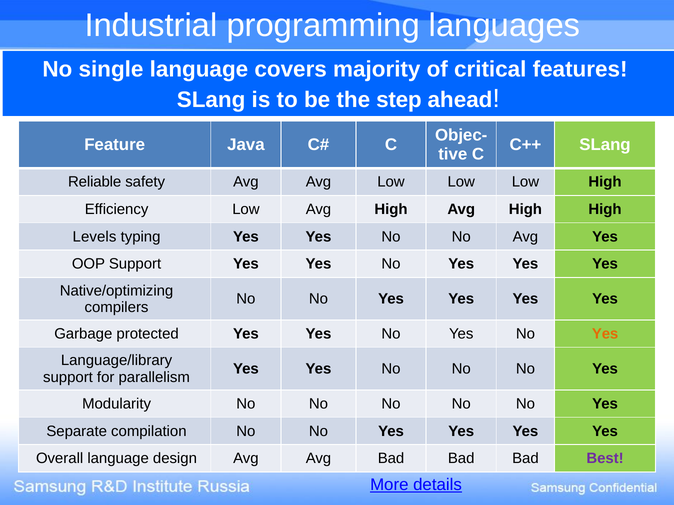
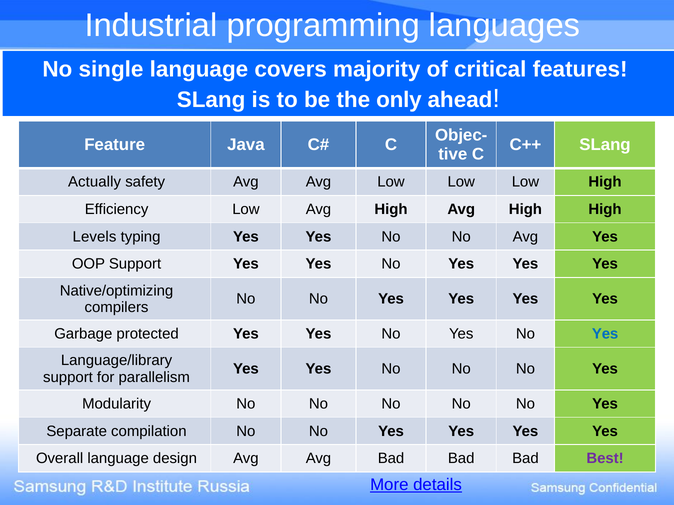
step: step -> only
Reliable: Reliable -> Actually
Yes at (605, 334) colour: orange -> blue
